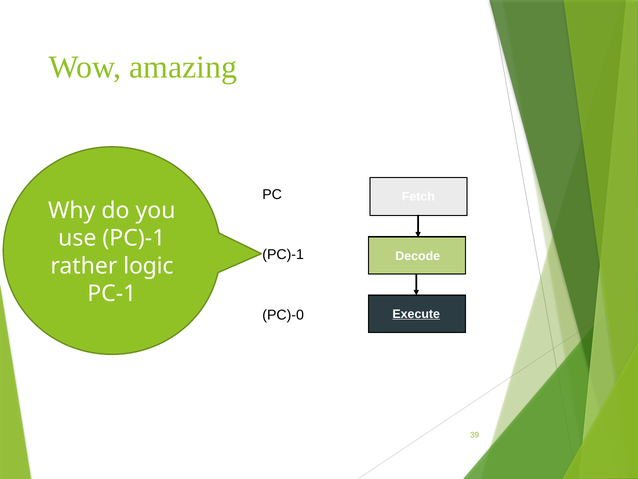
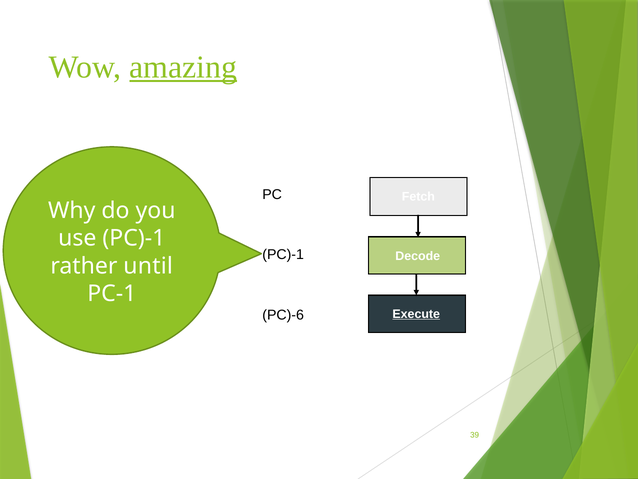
amazing underline: none -> present
logic: logic -> until
PC)-0: PC)-0 -> PC)-6
